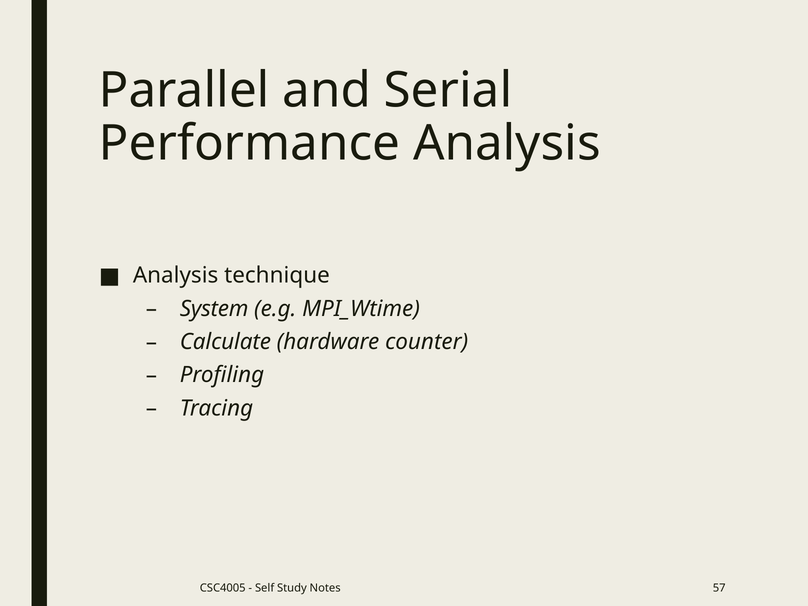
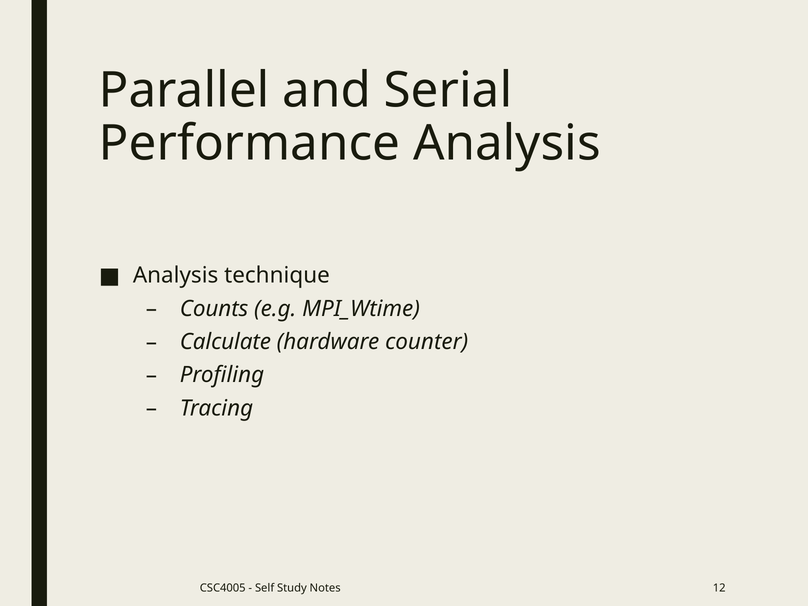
System: System -> Counts
57: 57 -> 12
